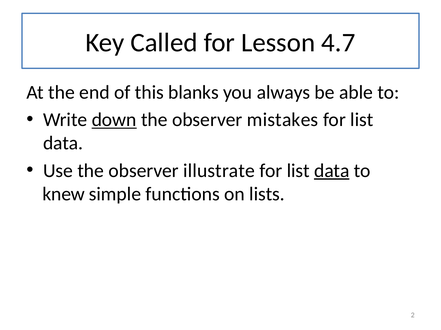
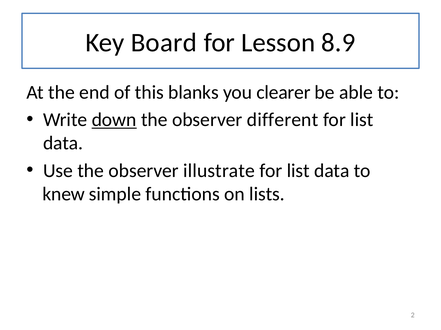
Called: Called -> Board
4.7: 4.7 -> 8.9
always: always -> clearer
mistakes: mistakes -> different
data at (332, 171) underline: present -> none
